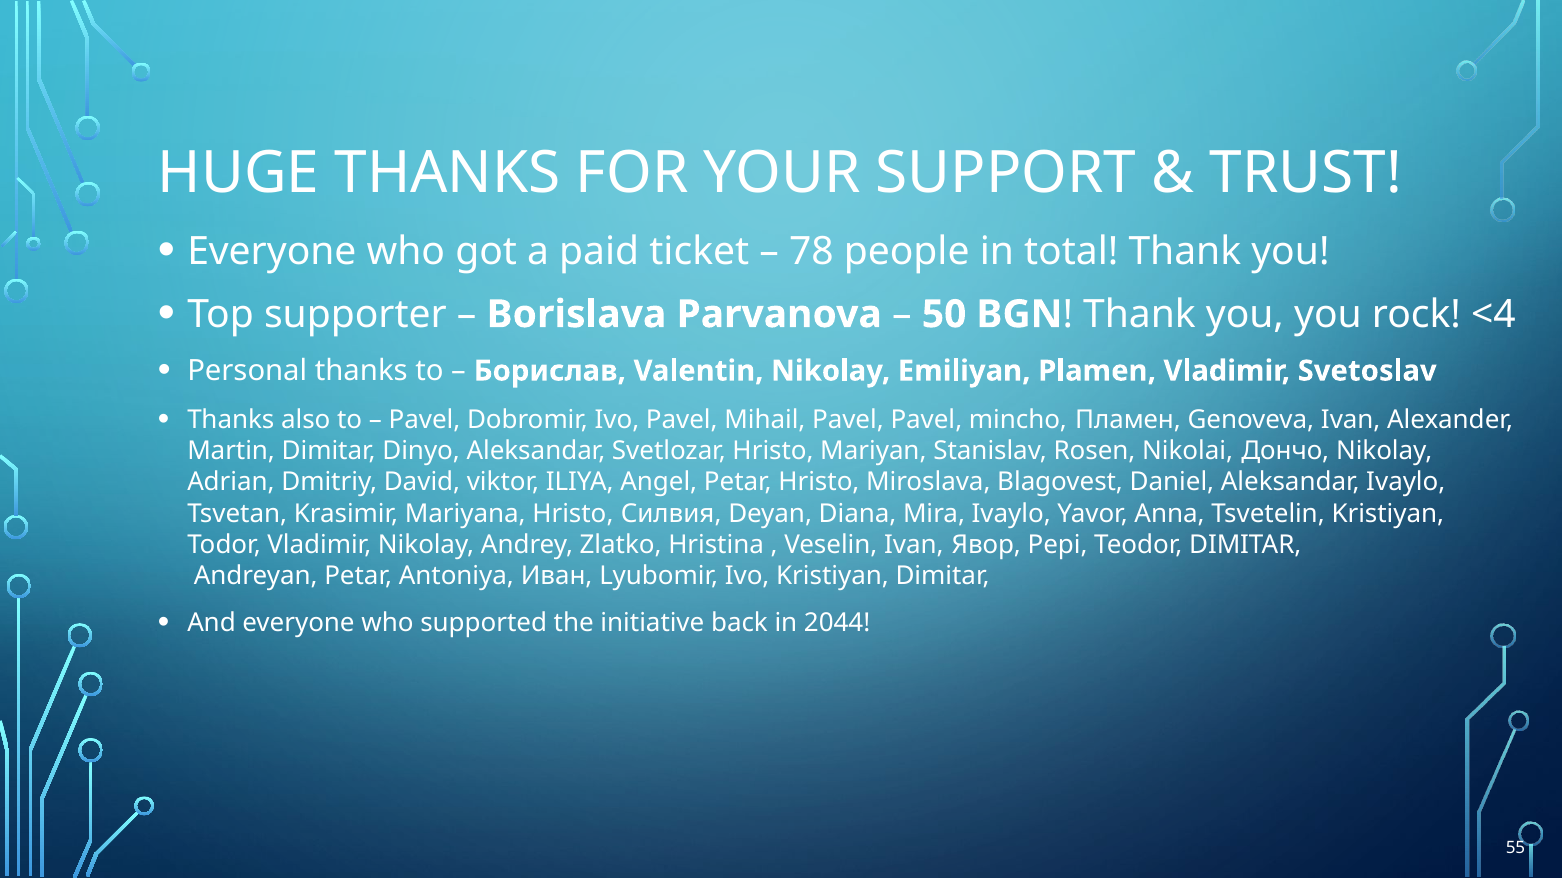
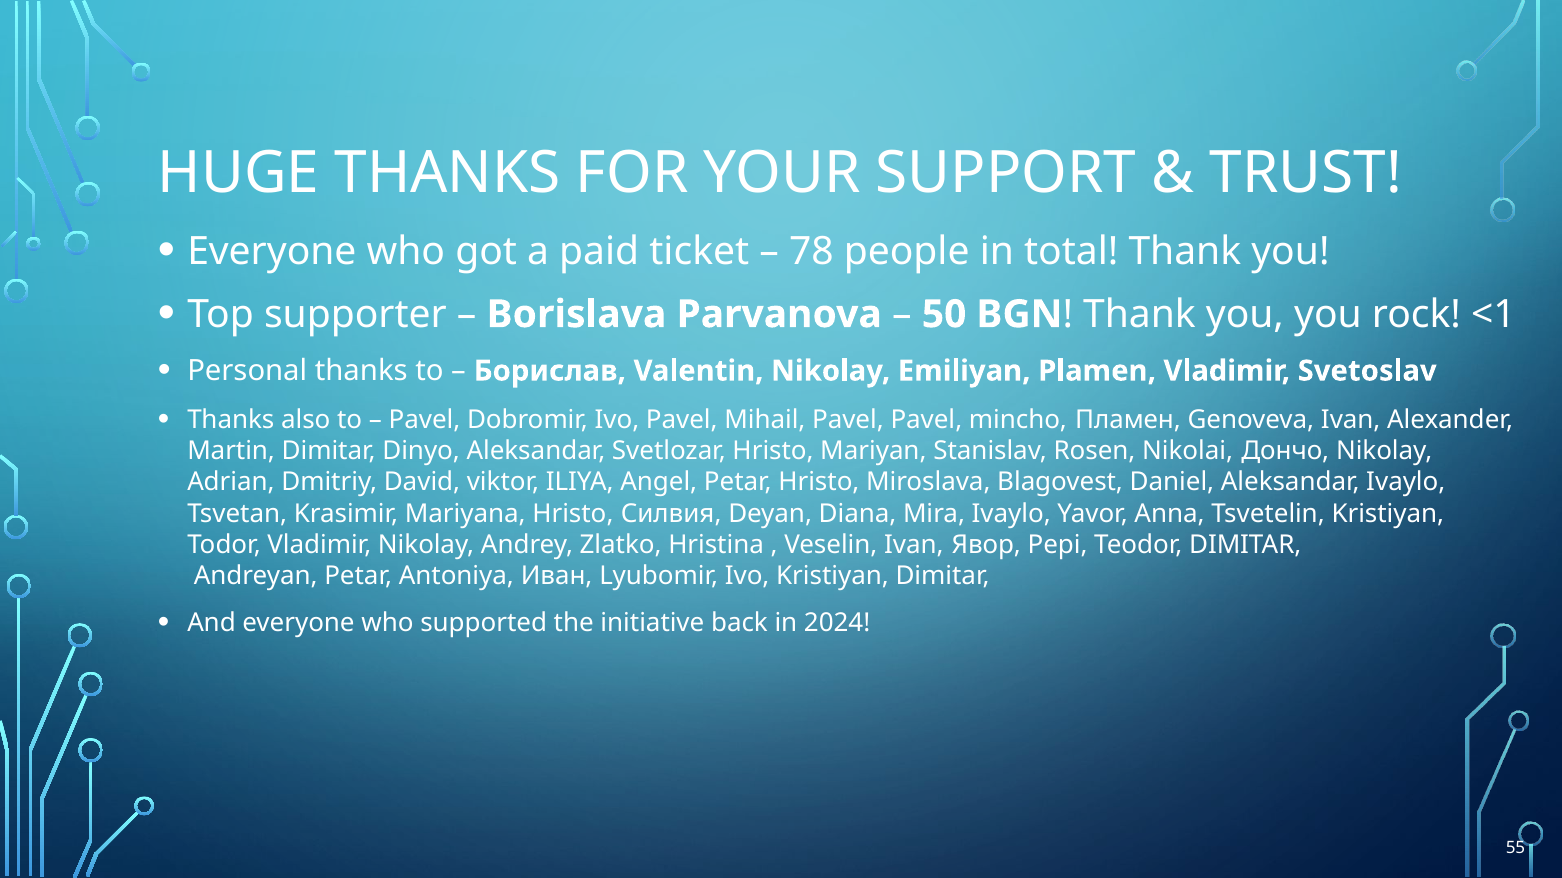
<4: <4 -> <1
2044: 2044 -> 2024
